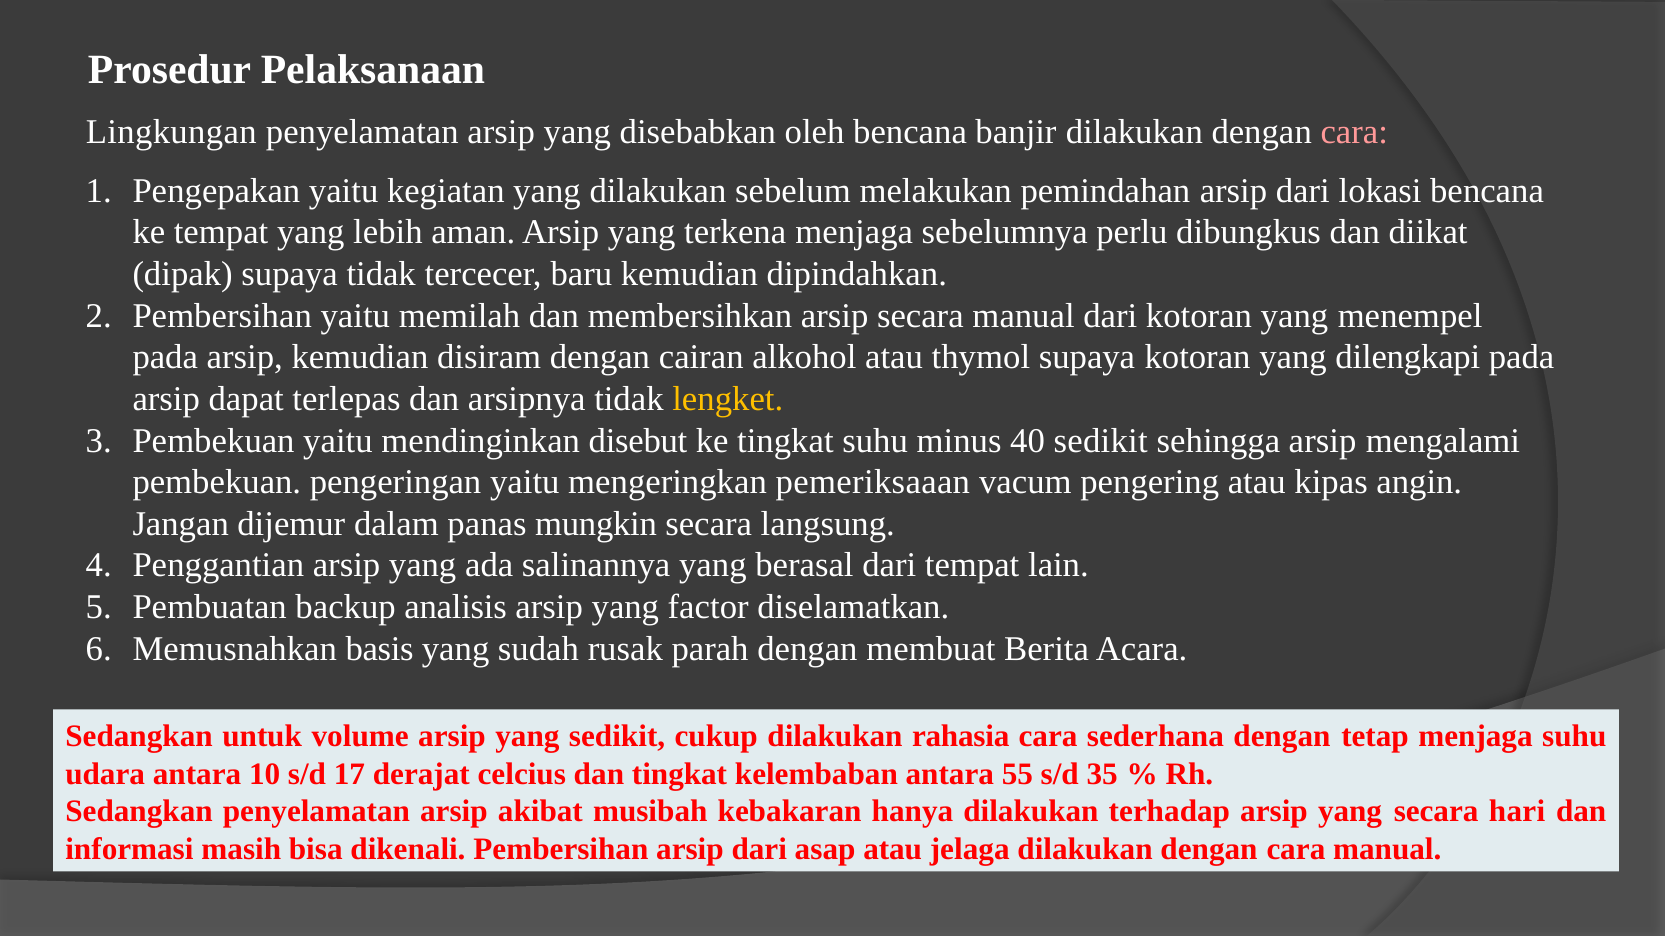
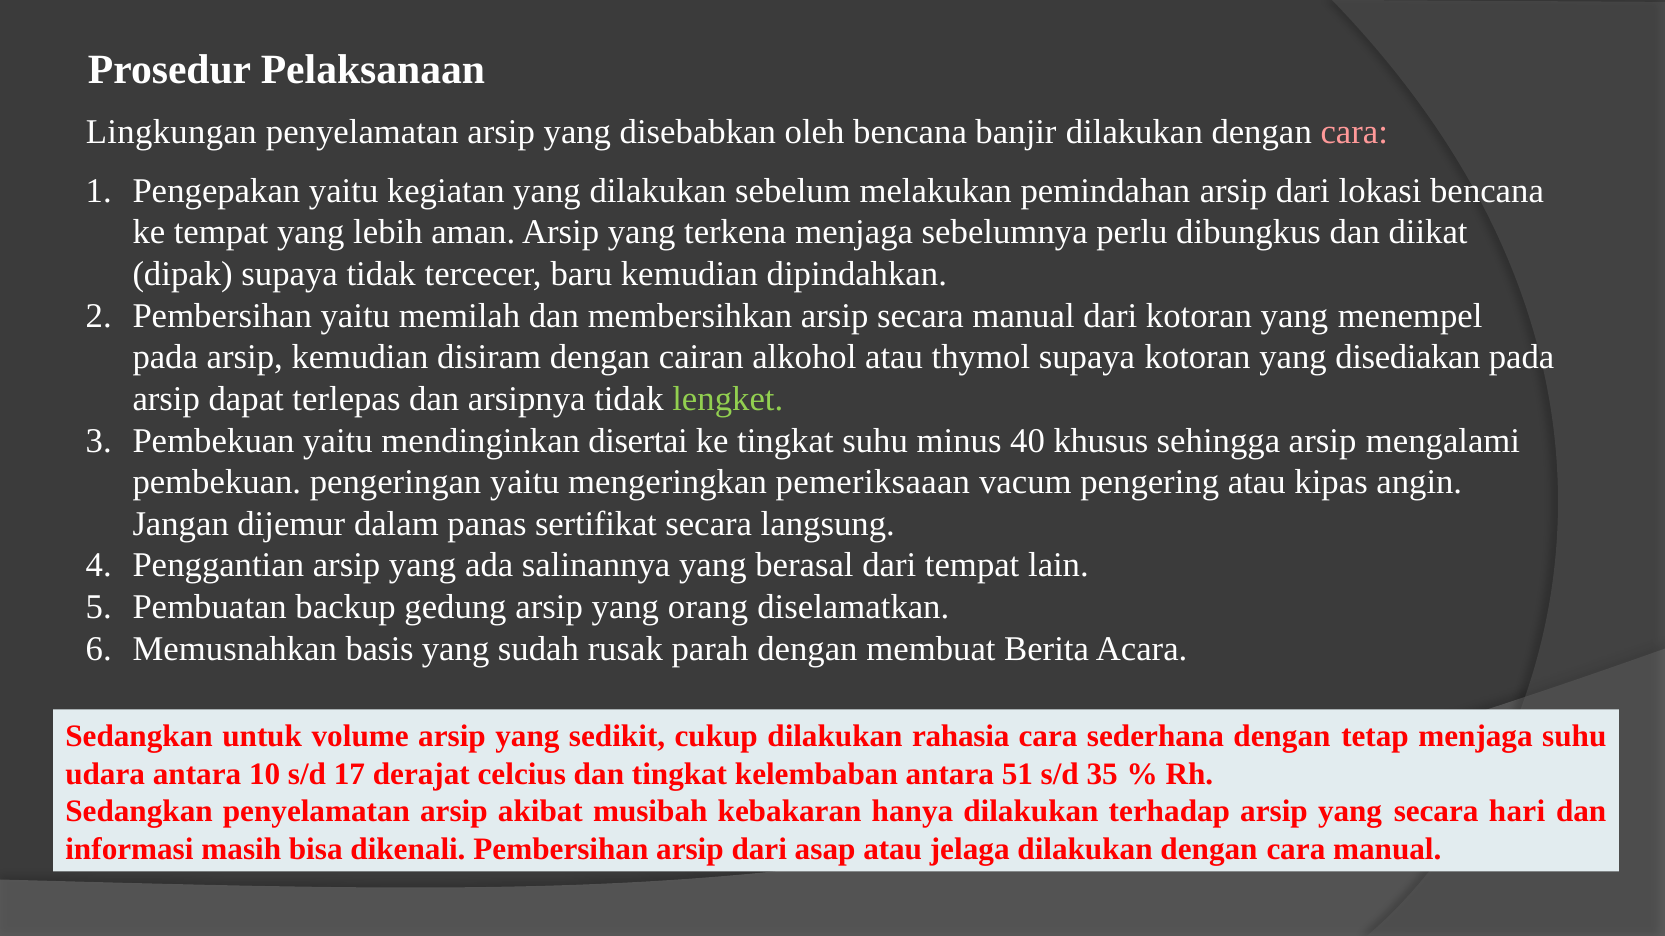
dilengkapi: dilengkapi -> disediakan
lengket colour: yellow -> light green
disebut: disebut -> disertai
40 sedikit: sedikit -> khusus
mungkin: mungkin -> sertifikat
analisis: analisis -> gedung
factor: factor -> orang
55: 55 -> 51
